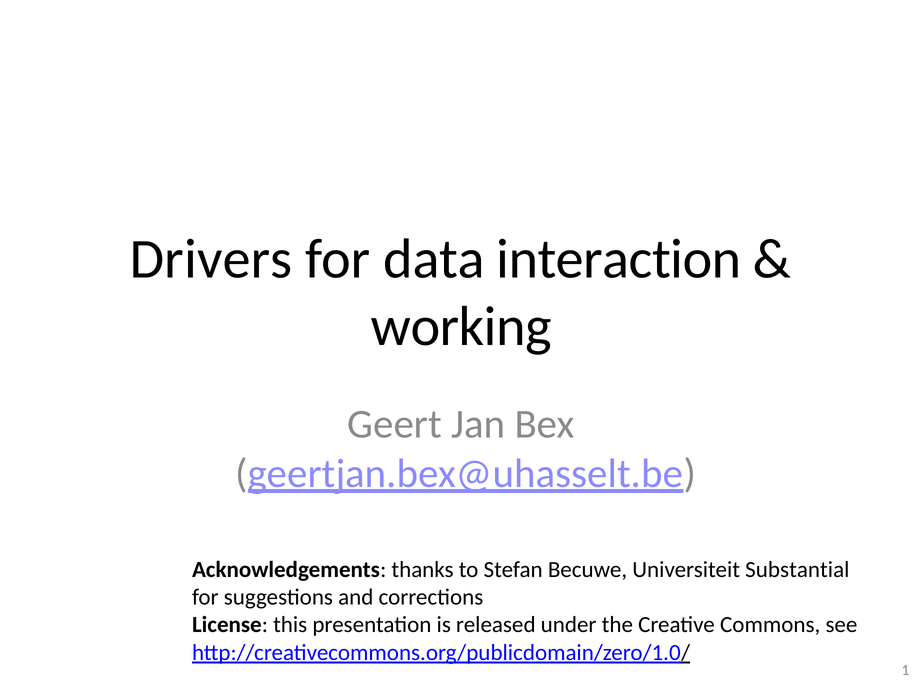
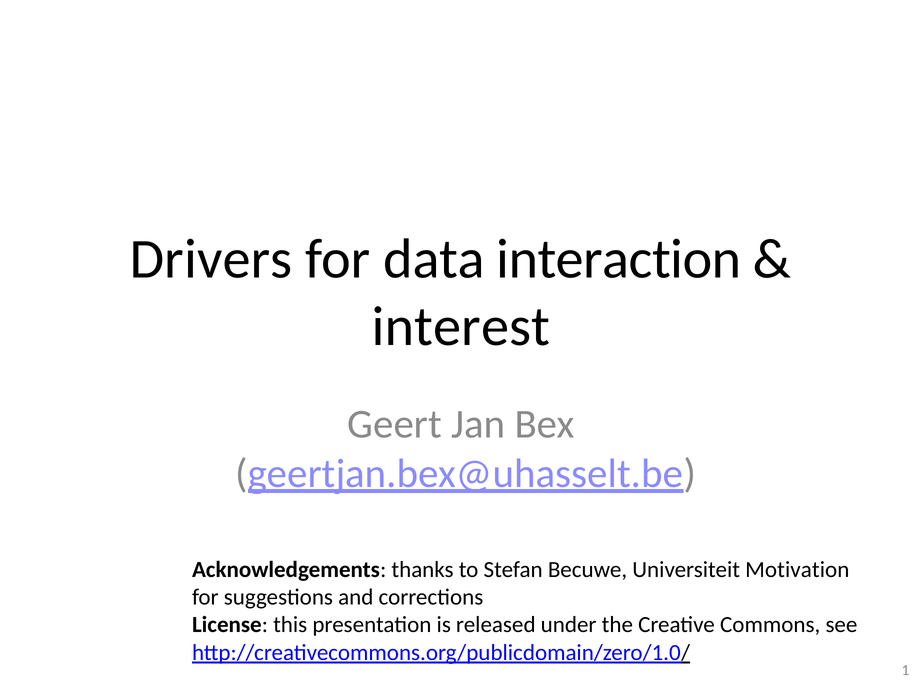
working: working -> interest
Substantial: Substantial -> Motivation
